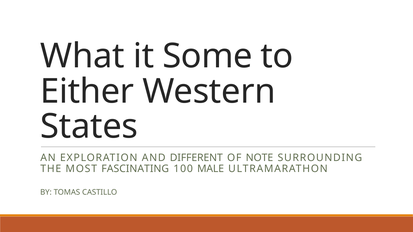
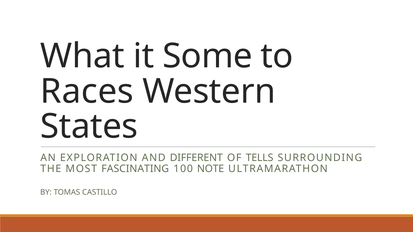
Either: Either -> Races
NOTE: NOTE -> TELLS
MALE: MALE -> NOTE
